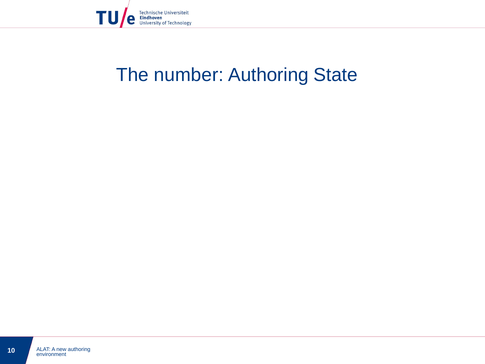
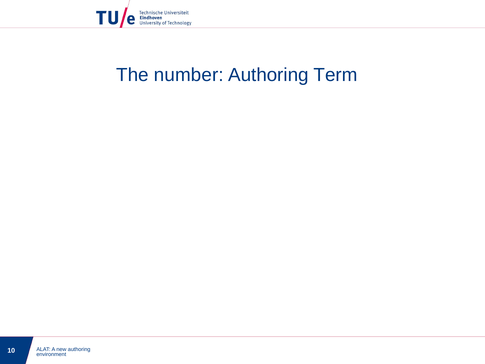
State: State -> Term
